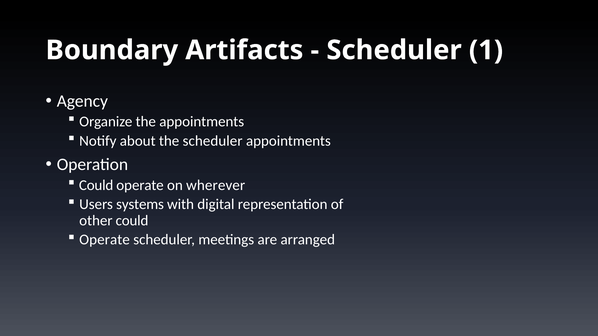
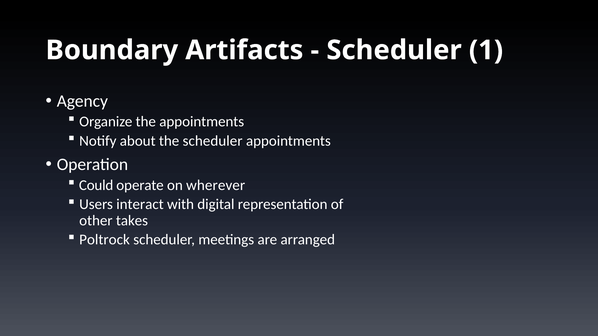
systems: systems -> interact
other could: could -> takes
Operate at (105, 240): Operate -> Poltrock
